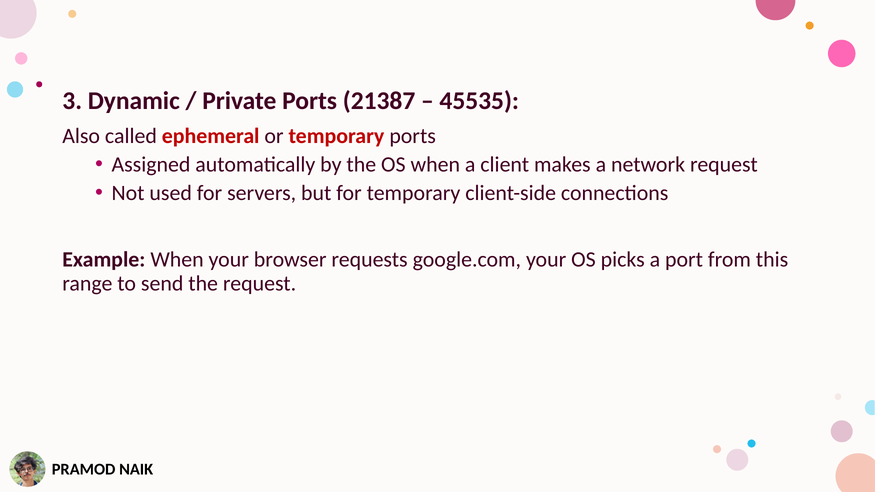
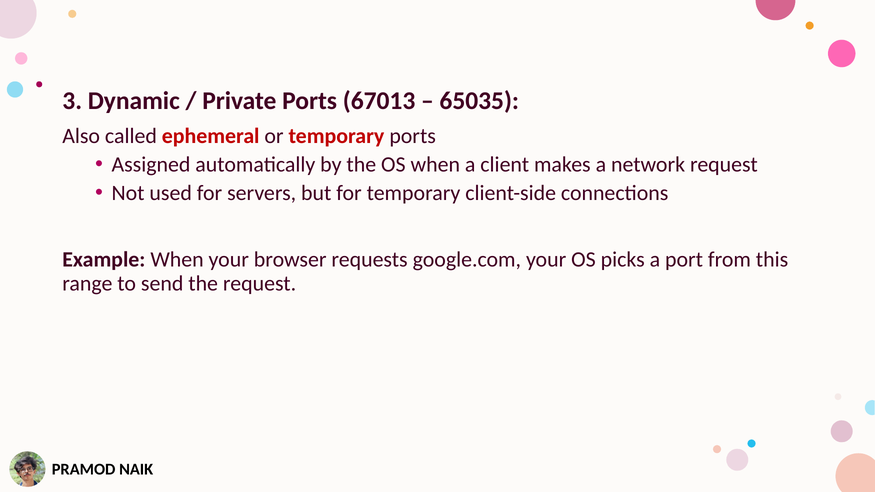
21387: 21387 -> 67013
45535: 45535 -> 65035
